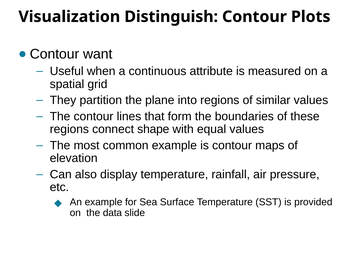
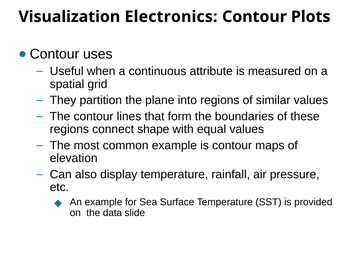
Distinguish: Distinguish -> Electronics
want: want -> uses
